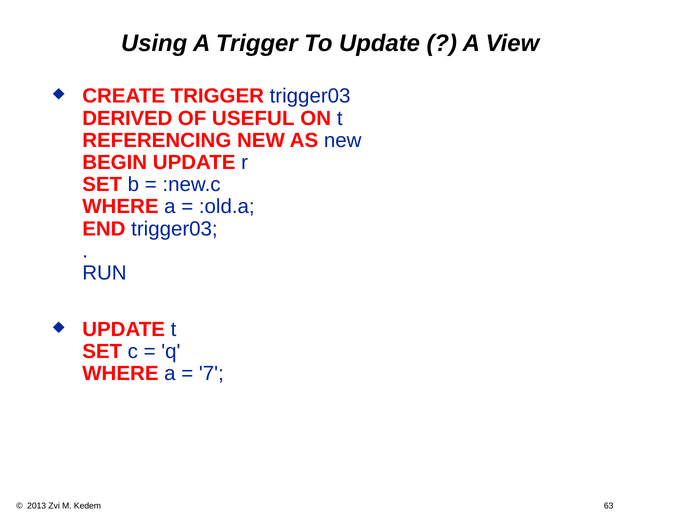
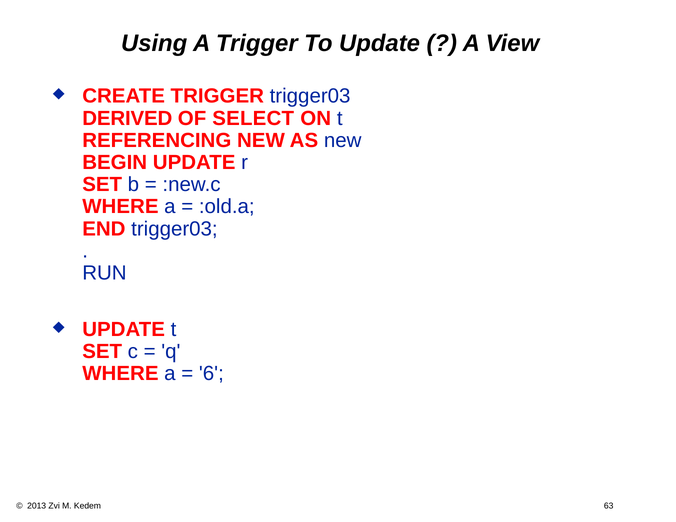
USEFUL: USEFUL -> SELECT
7: 7 -> 6
